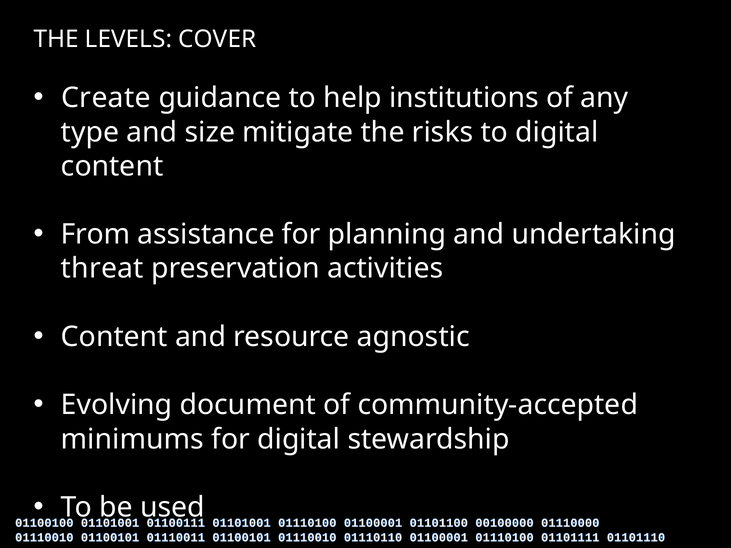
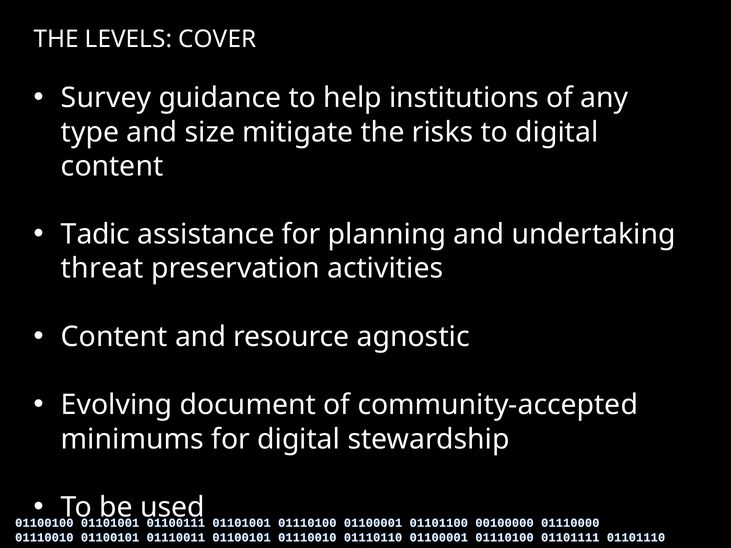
Create: Create -> Survey
From: From -> Tadic
